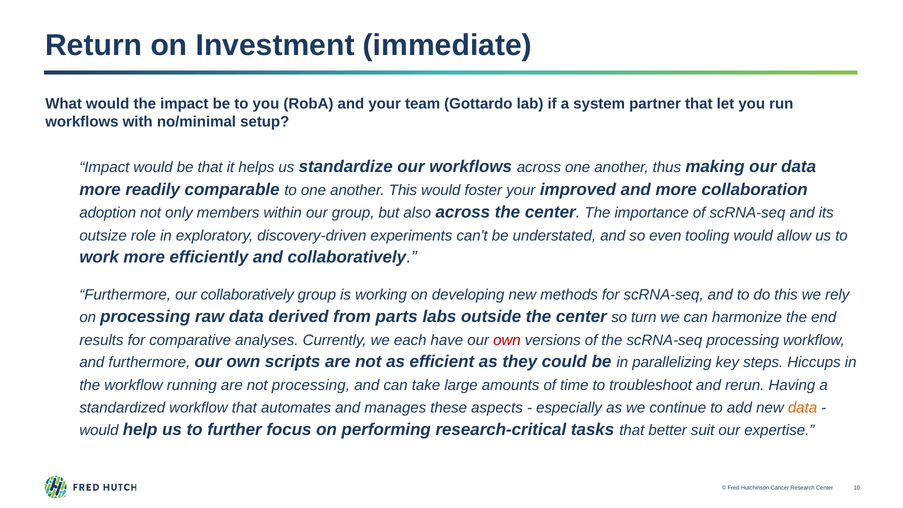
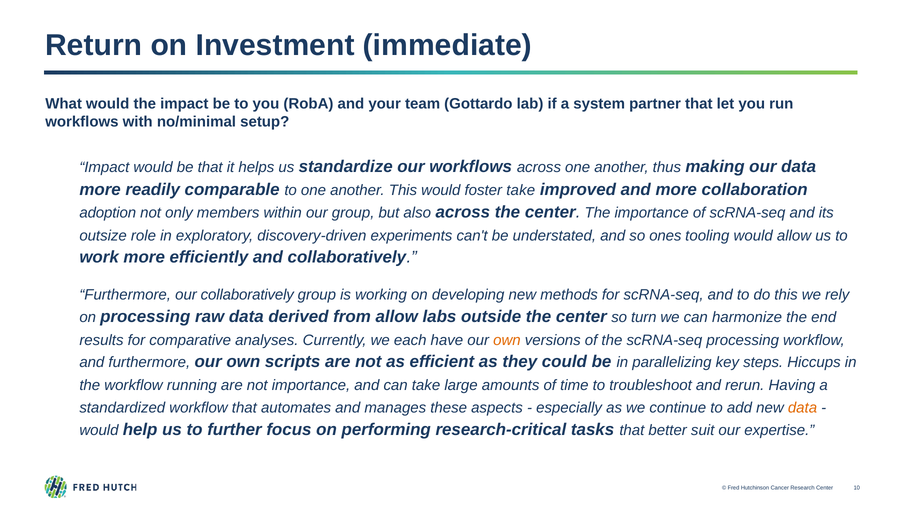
foster your: your -> take
even: even -> ones
from parts: parts -> allow
own at (507, 340) colour: red -> orange
not processing: processing -> importance
